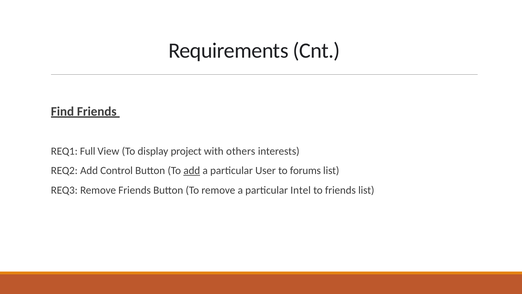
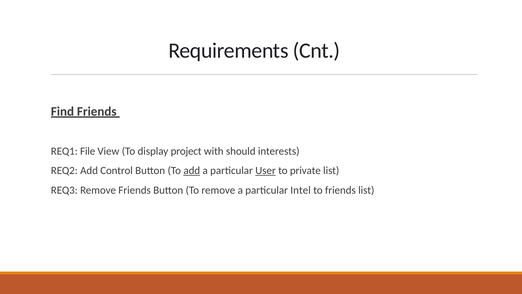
Full: Full -> File
others: others -> should
User underline: none -> present
forums: forums -> private
